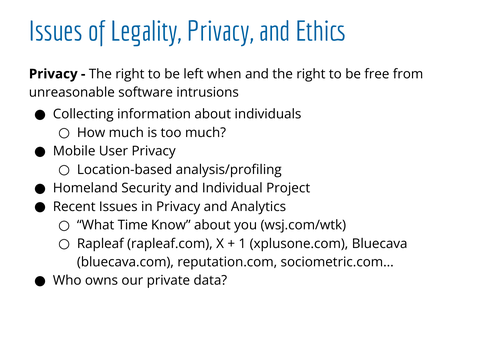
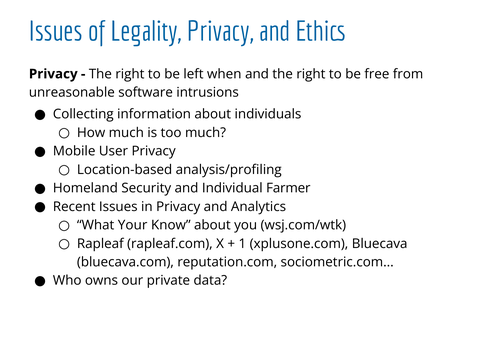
Project: Project -> Farmer
Time: Time -> Your
